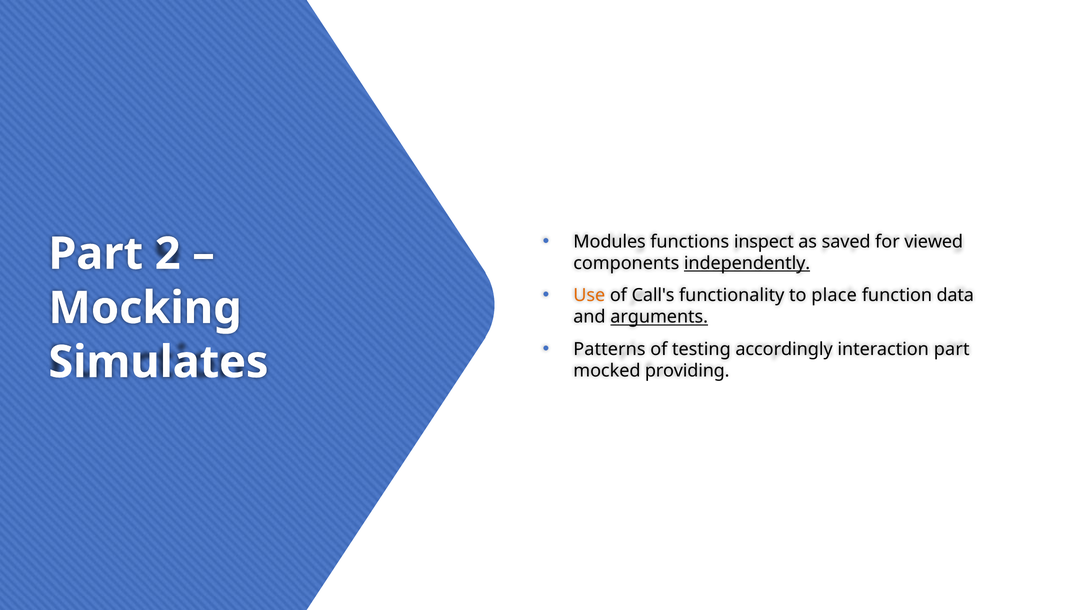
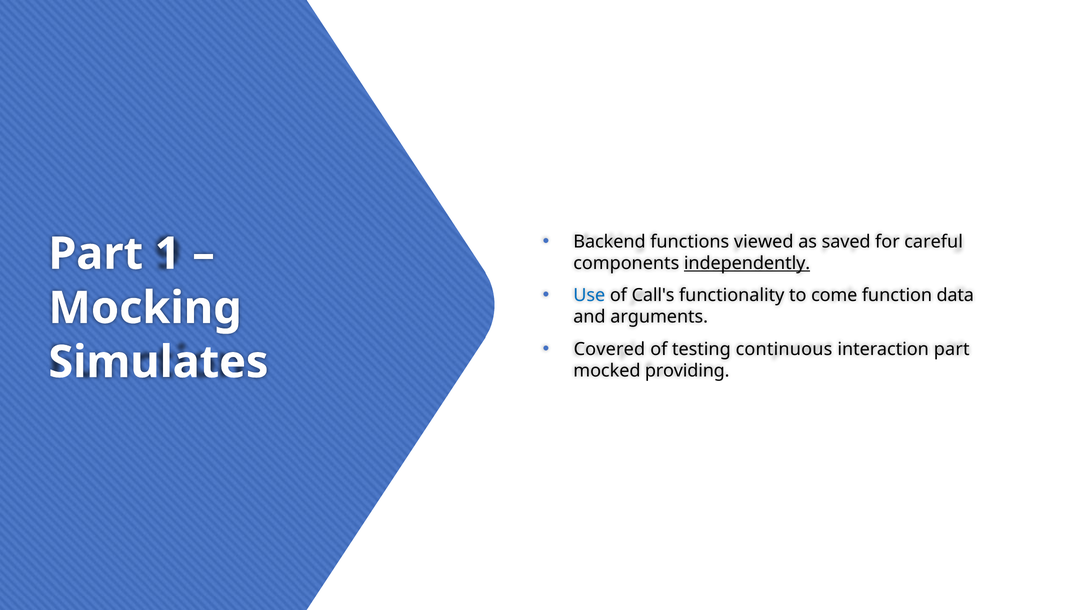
Modules: Modules -> Backend
inspect: inspect -> viewed
viewed: viewed -> careful
2: 2 -> 1
Use colour: orange -> blue
place: place -> come
arguments underline: present -> none
Patterns: Patterns -> Covered
accordingly: accordingly -> continuous
